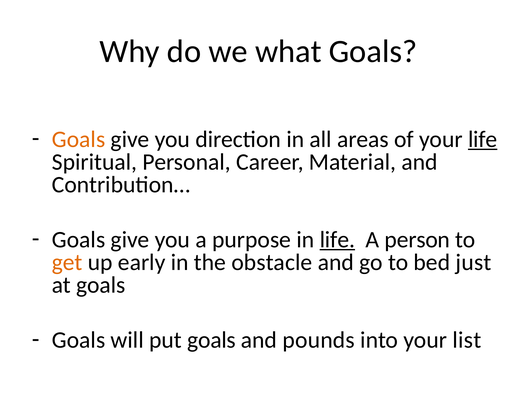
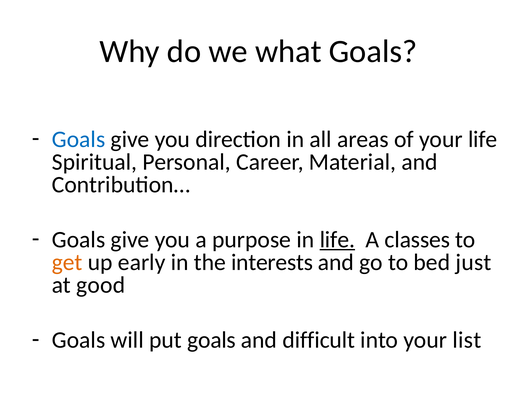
Goals at (79, 139) colour: orange -> blue
life at (483, 139) underline: present -> none
person: person -> classes
obstacle: obstacle -> interests
at goals: goals -> good
pounds: pounds -> difficult
